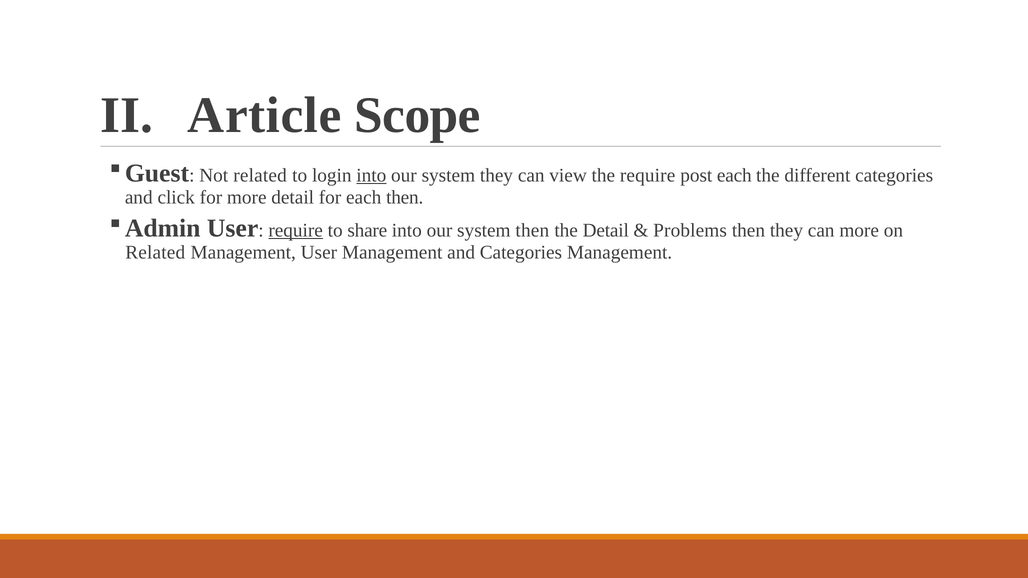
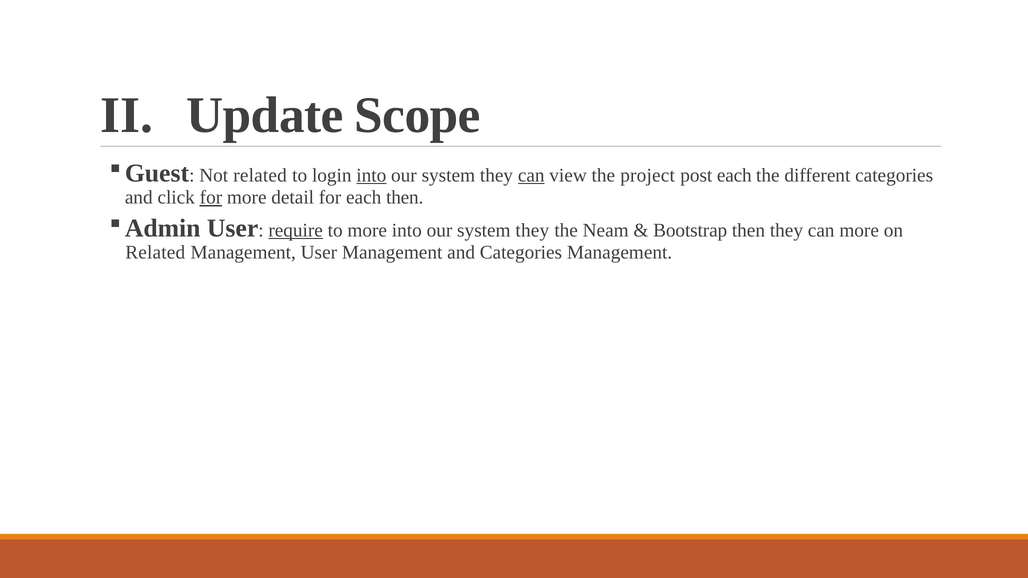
Article: Article -> Update
can at (531, 175) underline: none -> present
the require: require -> project
for at (211, 198) underline: none -> present
to share: share -> more
then at (532, 230): then -> they
the Detail: Detail -> Neam
Problems: Problems -> Bootstrap
